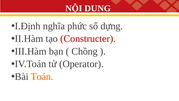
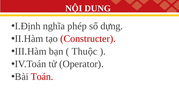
phức: phức -> phép
Chồng: Chồng -> Thuộc
Toán colour: orange -> red
